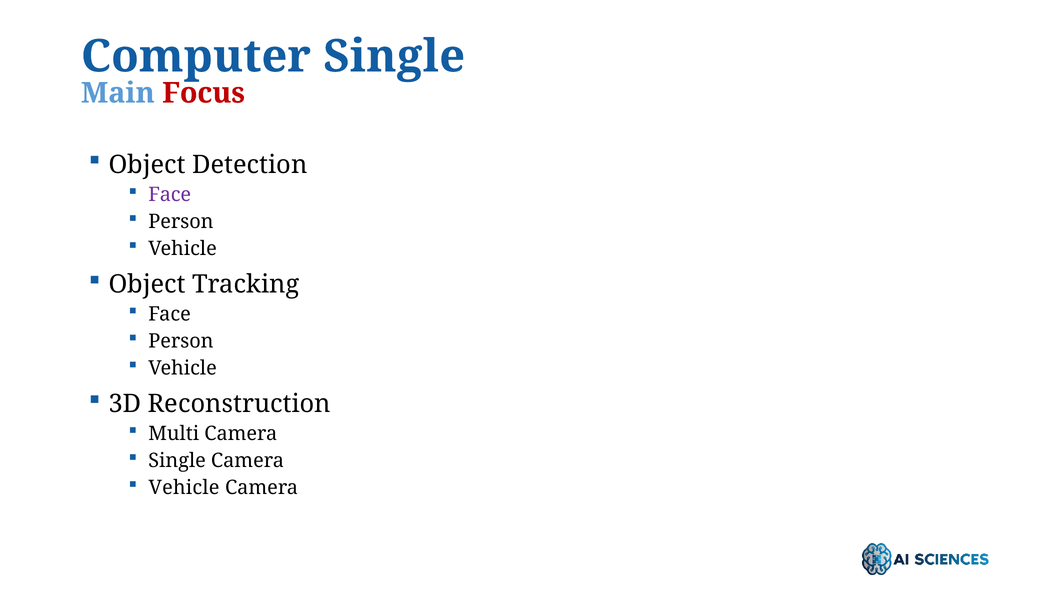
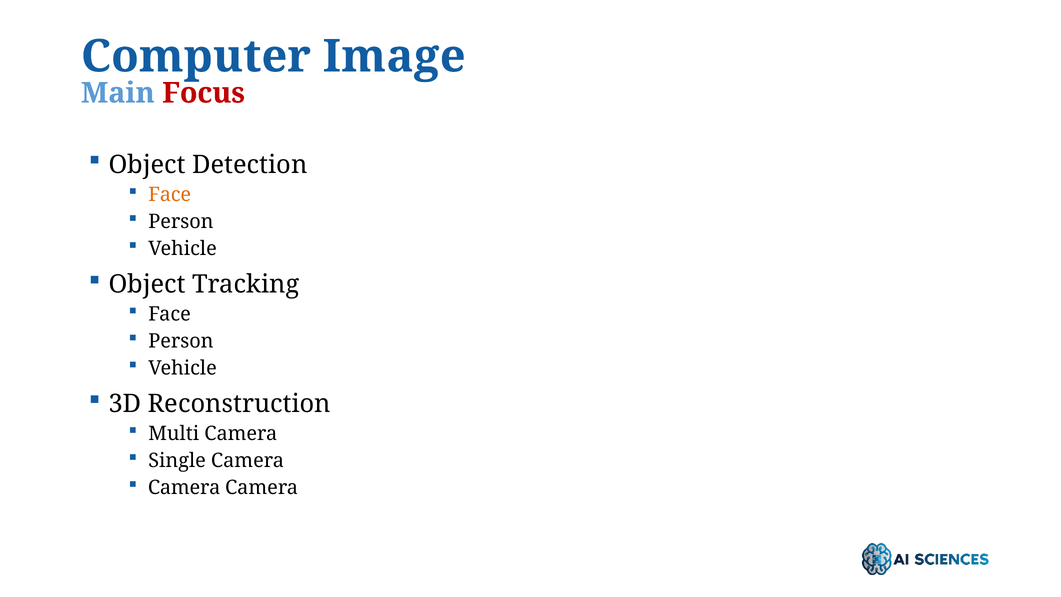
Computer Single: Single -> Image
Face at (170, 195) colour: purple -> orange
Vehicle at (184, 488): Vehicle -> Camera
